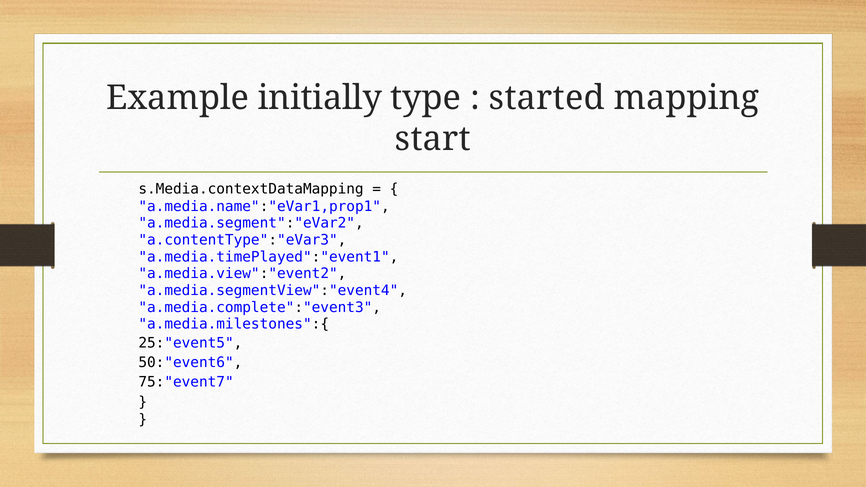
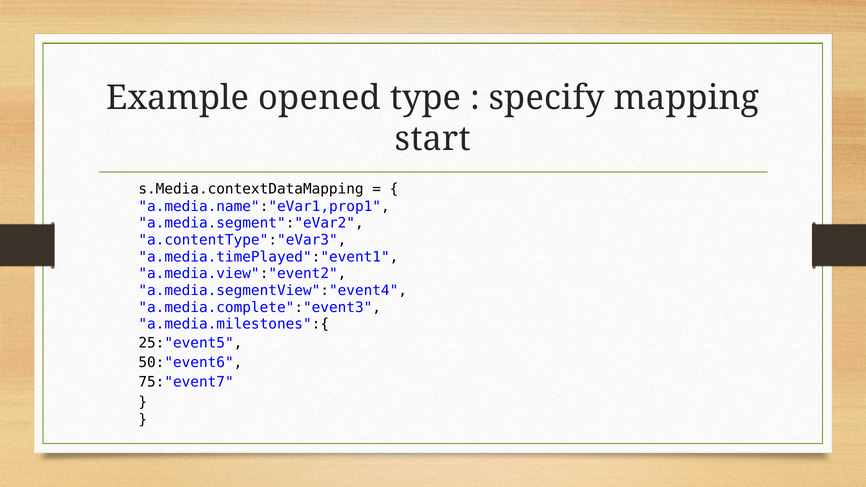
initially: initially -> opened
started: started -> specify
